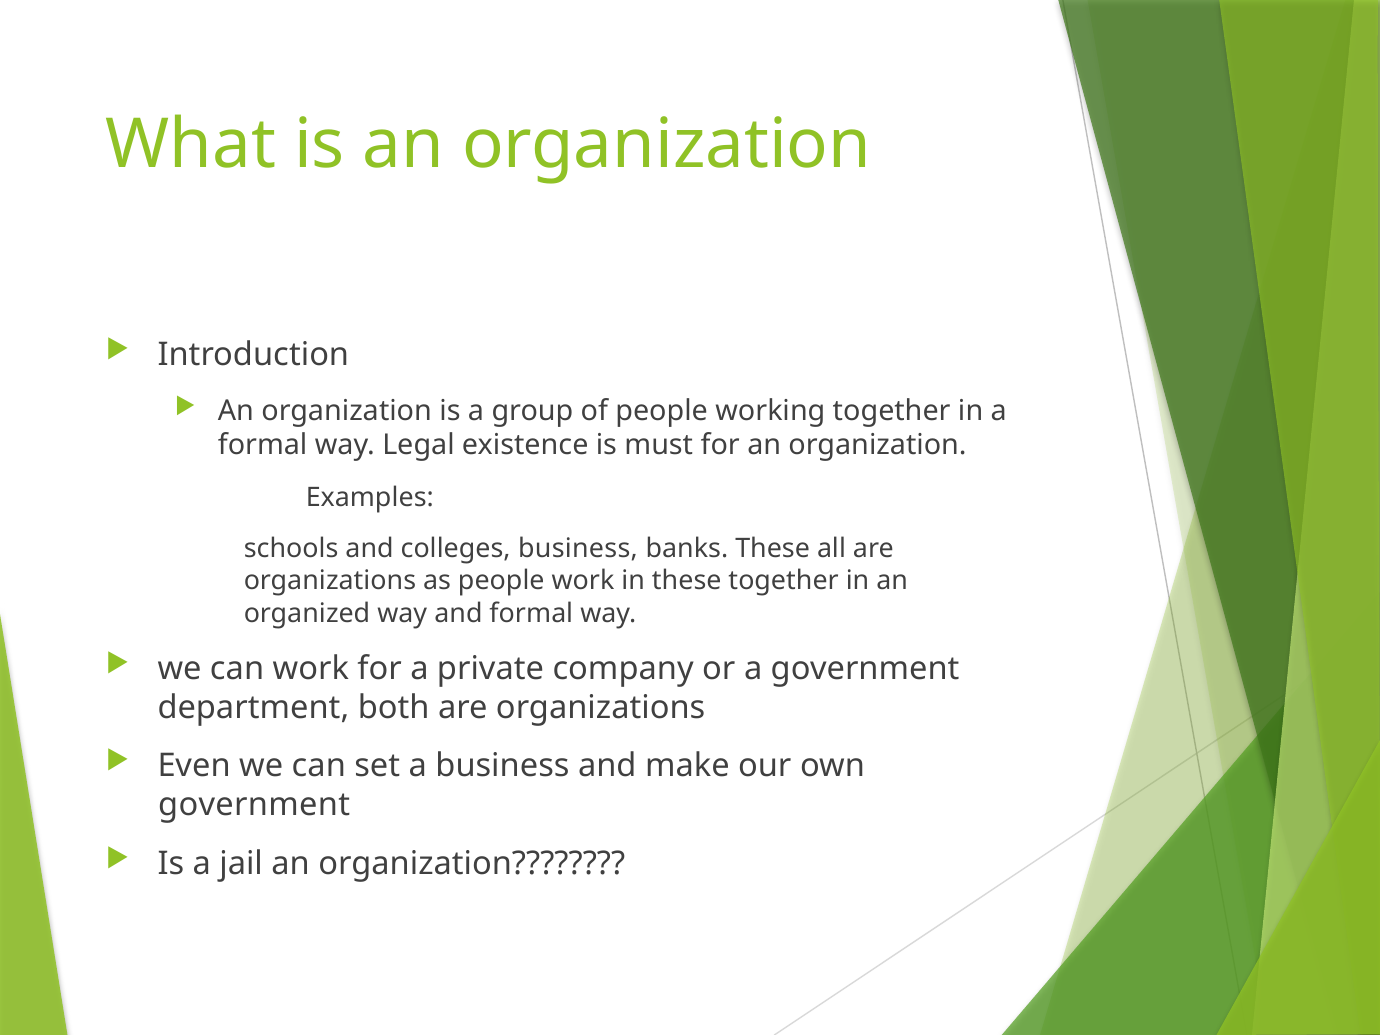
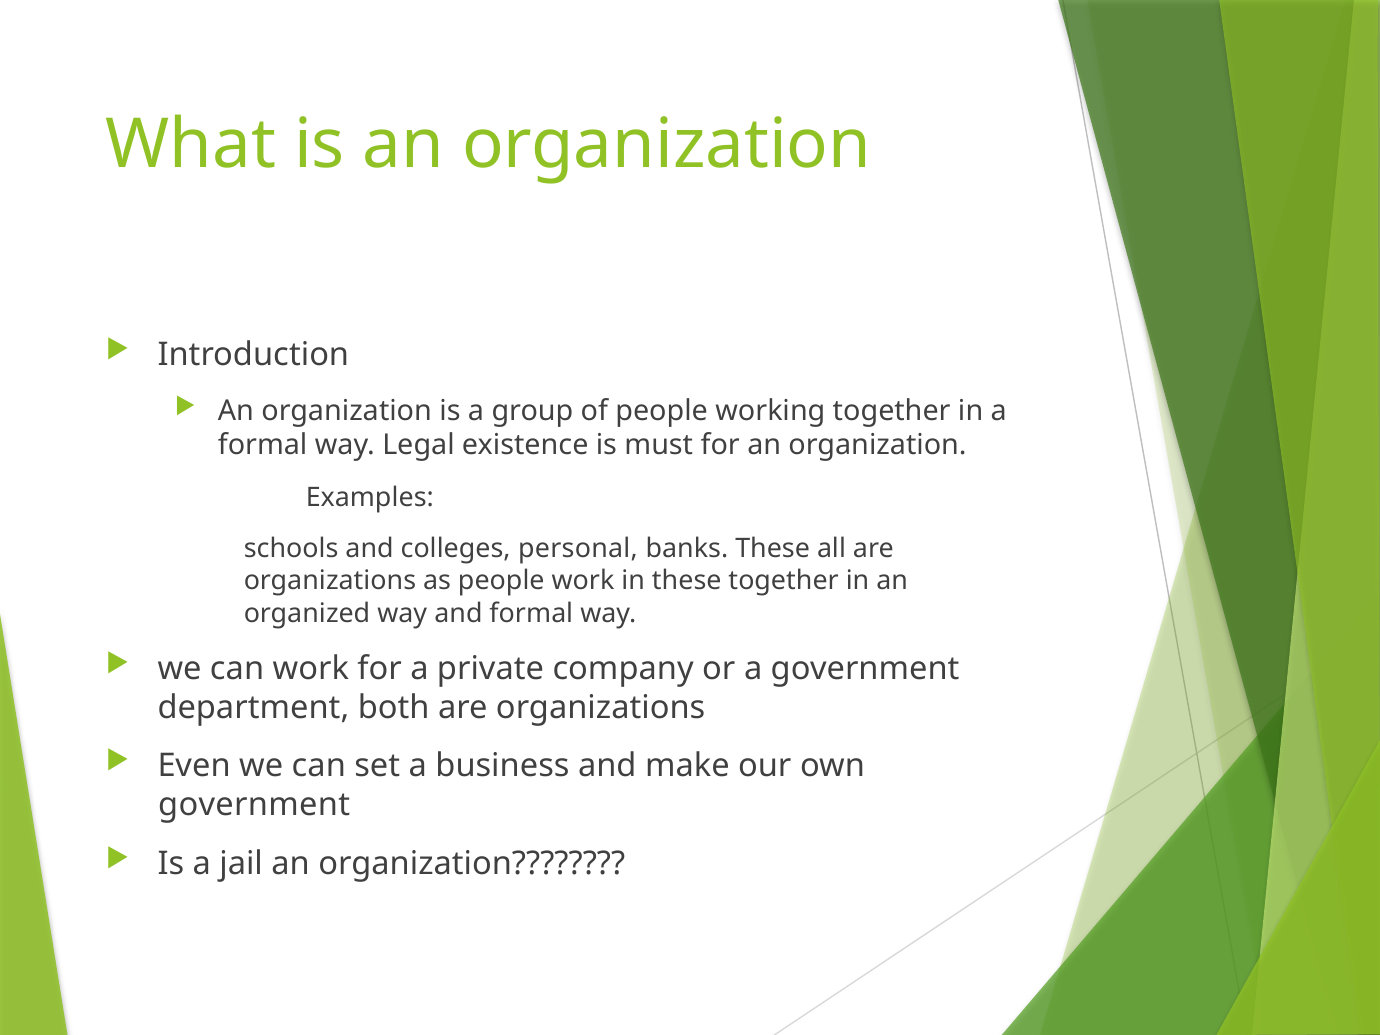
colleges business: business -> personal
